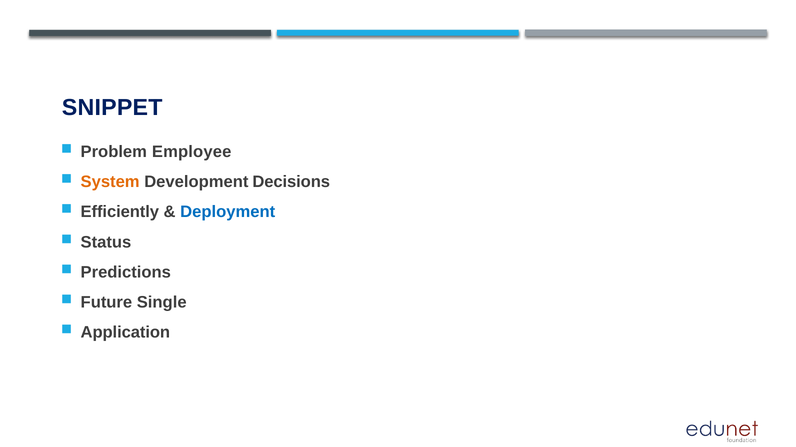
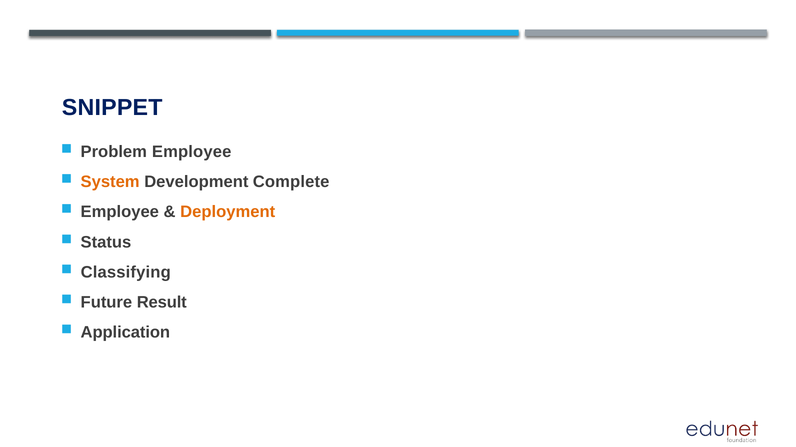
Decisions: Decisions -> Complete
Efficiently at (120, 212): Efficiently -> Employee
Deployment colour: blue -> orange
Predictions: Predictions -> Classifying
Single: Single -> Result
